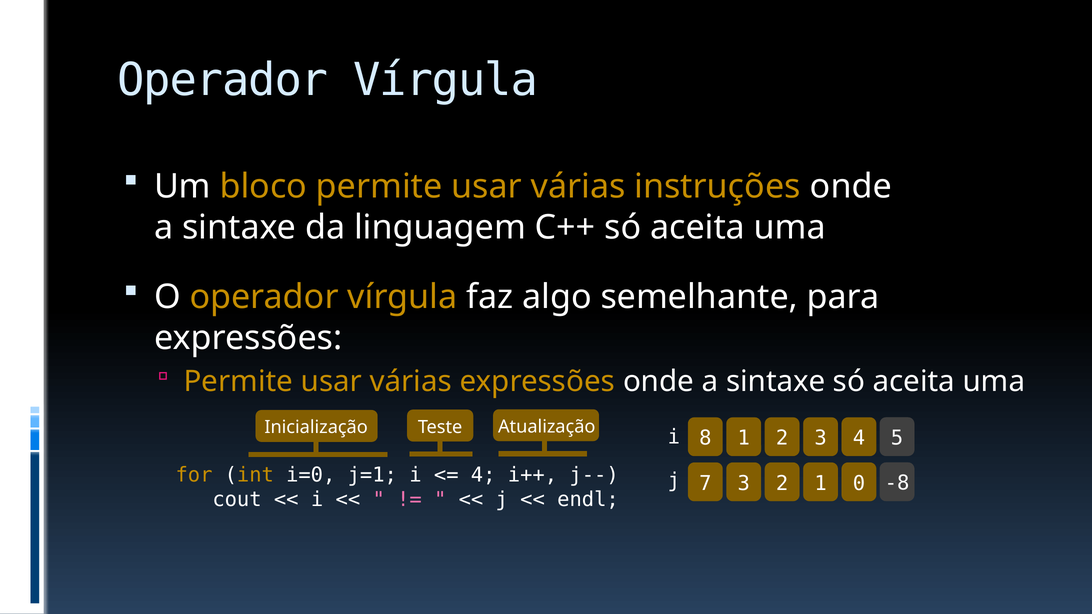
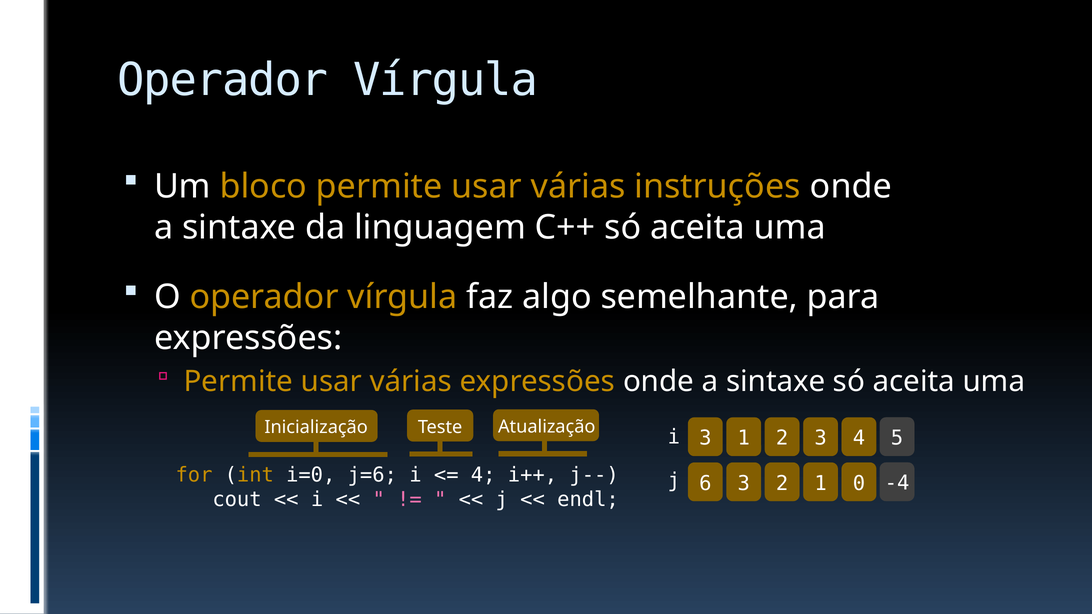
Atualização 8: 8 -> 3
j=1: j=1 -> j=6
7: 7 -> 6
-8: -8 -> -4
